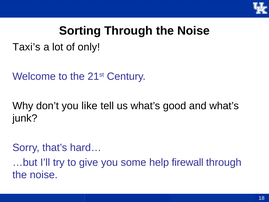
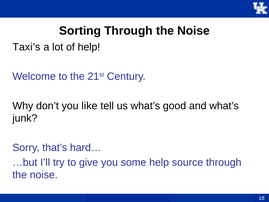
of only: only -> help
firewall: firewall -> source
